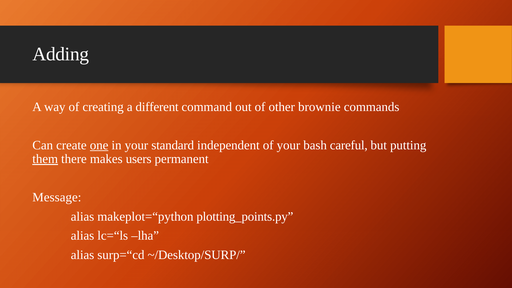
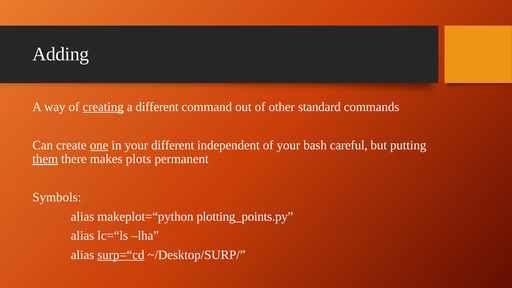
creating underline: none -> present
brownie: brownie -> standard
your standard: standard -> different
users: users -> plots
Message: Message -> Symbols
surp=“cd underline: none -> present
